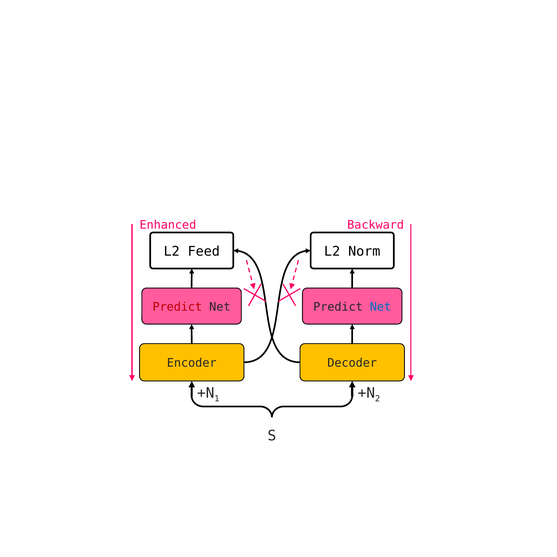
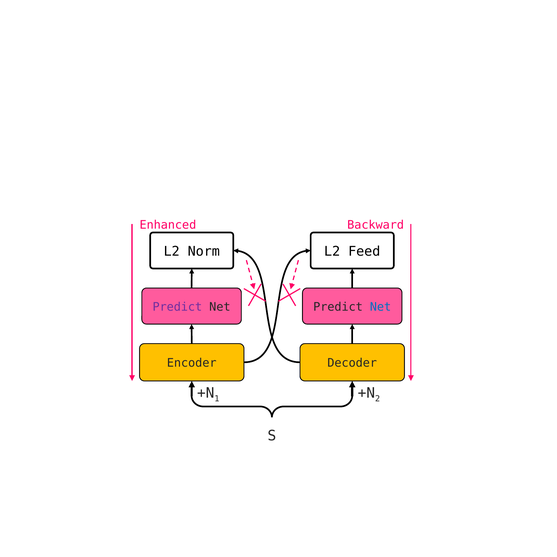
Feed: Feed -> Norm
Norm: Norm -> Feed
Predict at (177, 307) colour: red -> purple
